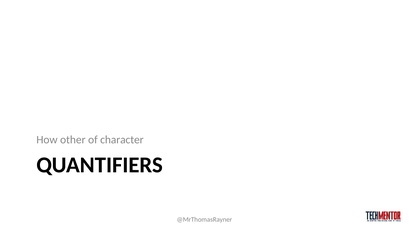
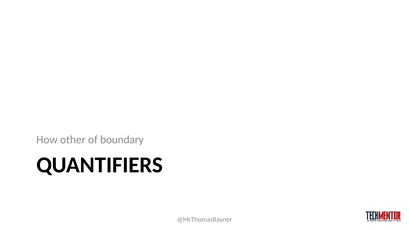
character: character -> boundary
